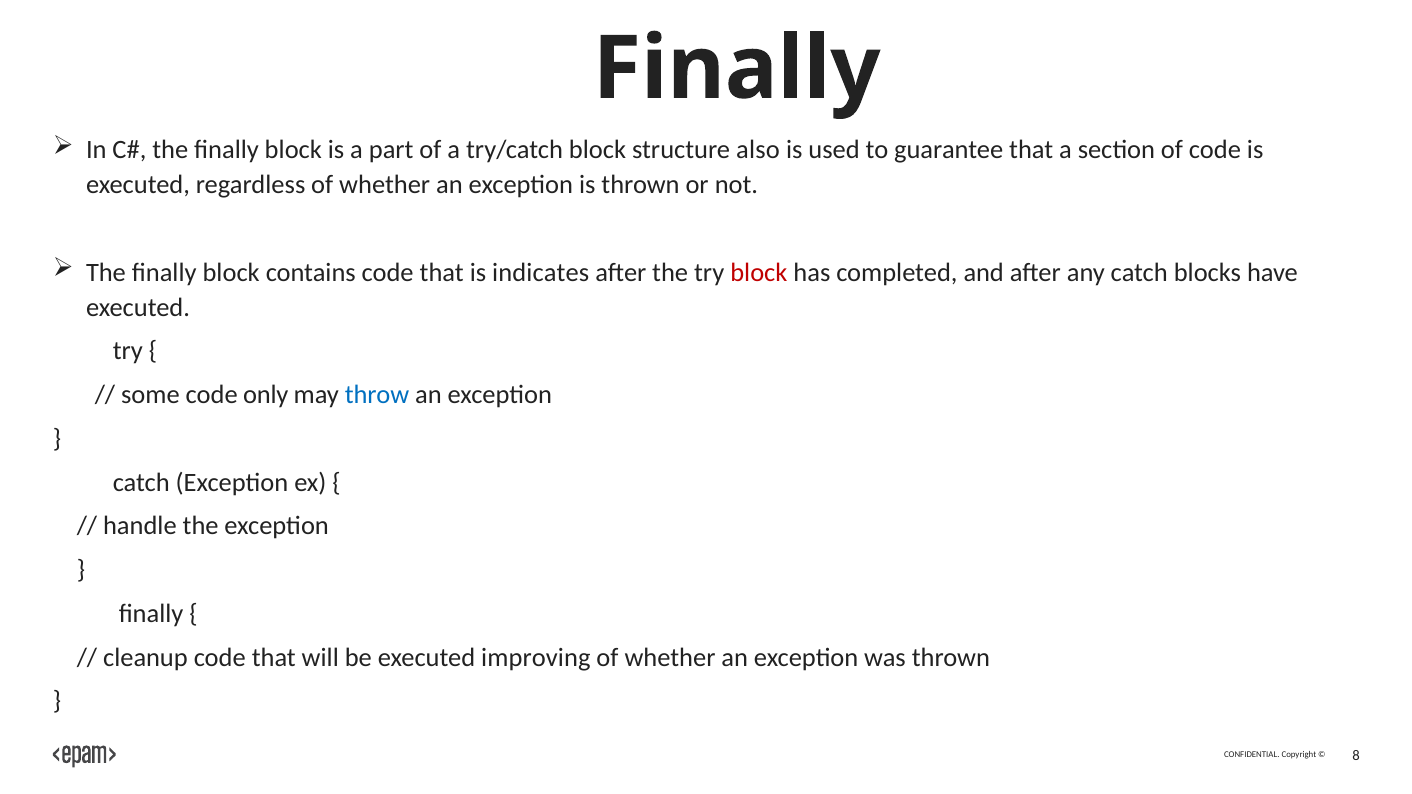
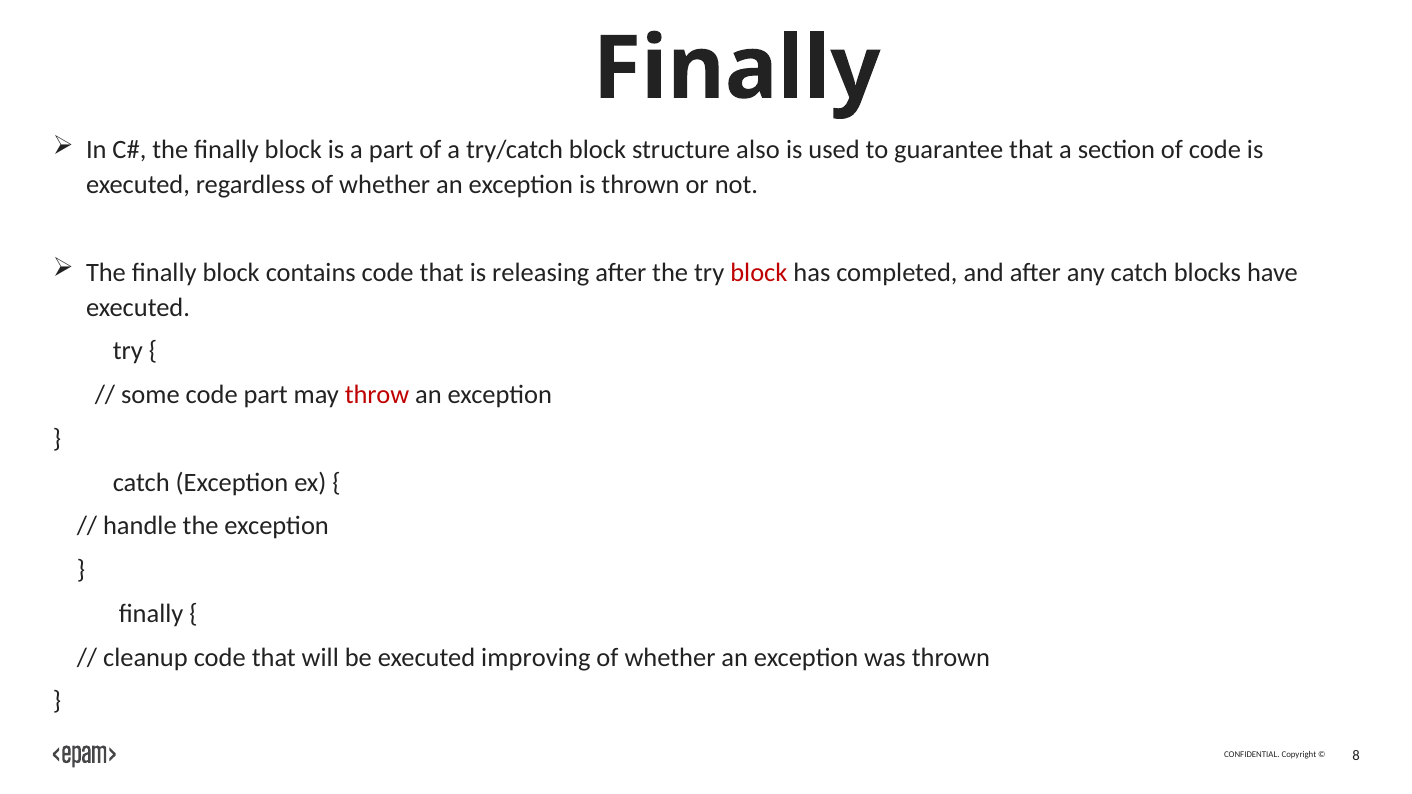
indicates: indicates -> releasing
code only: only -> part
throw colour: blue -> red
